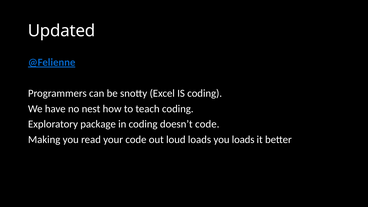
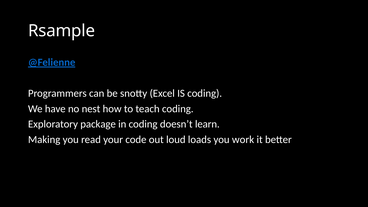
Updated: Updated -> Rsample
doesn’t code: code -> learn
you loads: loads -> work
